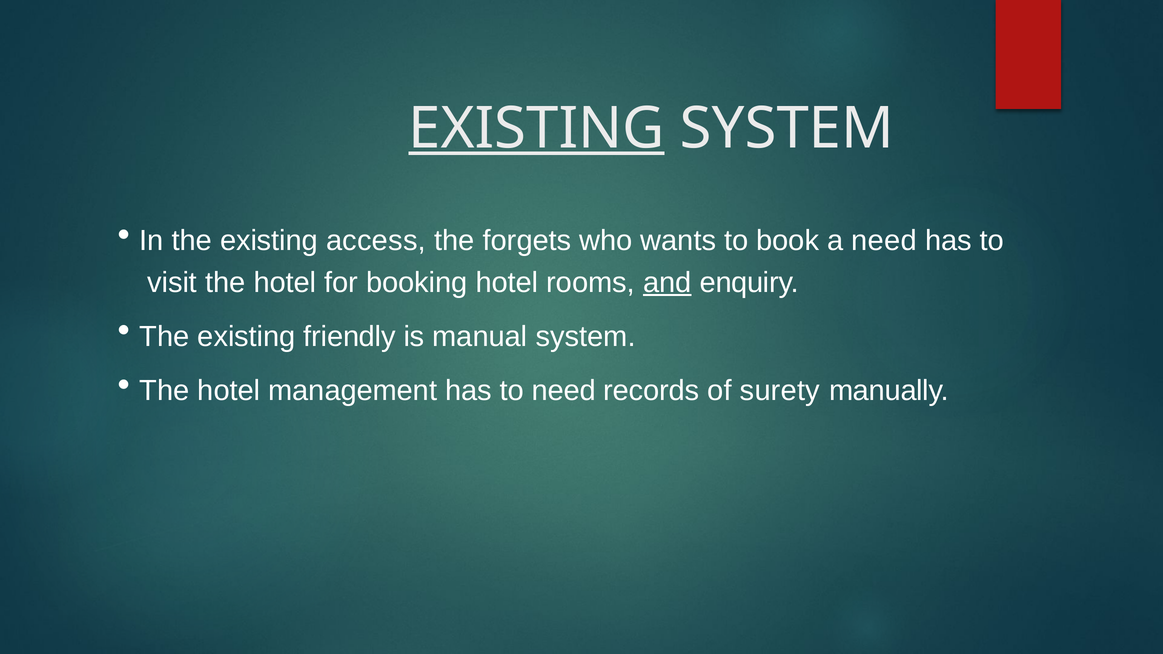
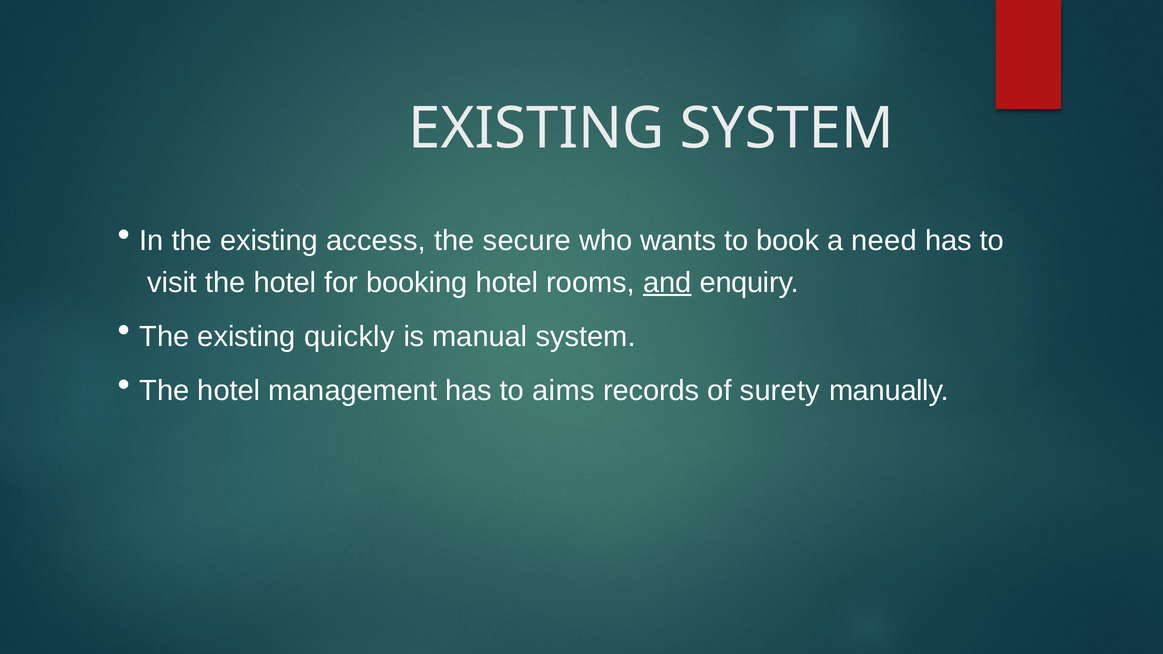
EXISTING at (536, 128) underline: present -> none
forgets: forgets -> secure
friendly: friendly -> quickly
to need: need -> aims
